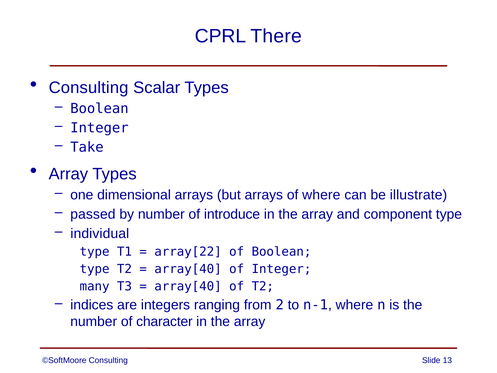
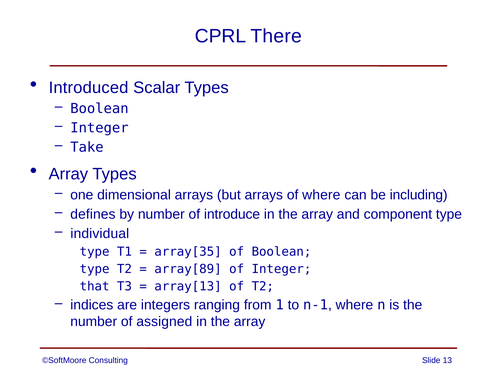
Consulting at (89, 88): Consulting -> Introduced
illustrate: illustrate -> including
passed: passed -> defines
array[22: array[22 -> array[35
array[40 at (188, 269): array[40 -> array[89
many: many -> that
array[40 at (188, 286): array[40 -> array[13
2: 2 -> 1
character: character -> assigned
